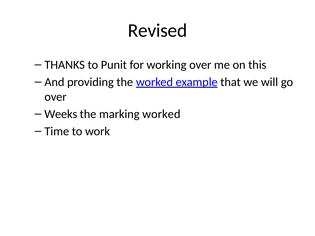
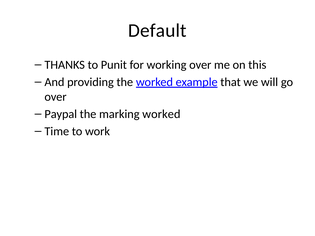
Revised: Revised -> Default
Weeks: Weeks -> Paypal
